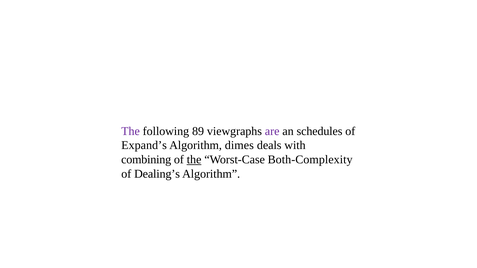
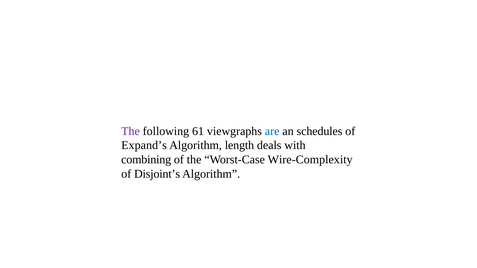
89: 89 -> 61
are colour: purple -> blue
dimes: dimes -> length
the at (194, 160) underline: present -> none
Both-Complexity: Both-Complexity -> Wire-Complexity
Dealing’s: Dealing’s -> Disjoint’s
